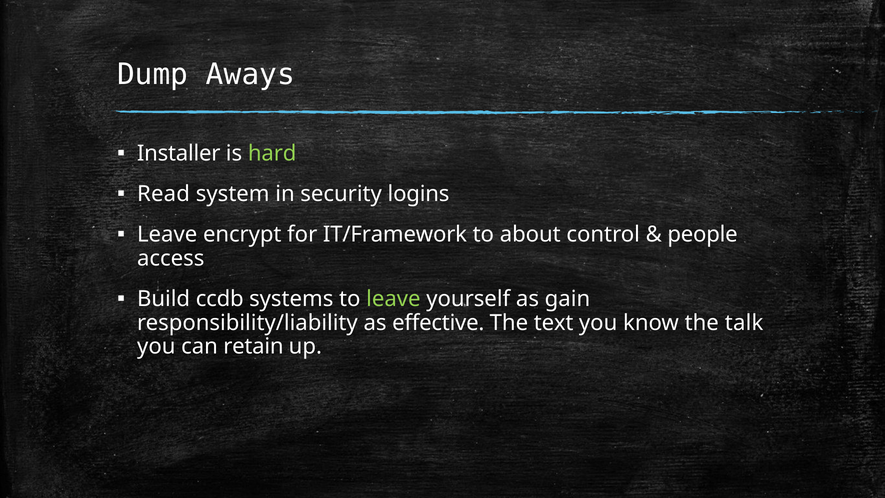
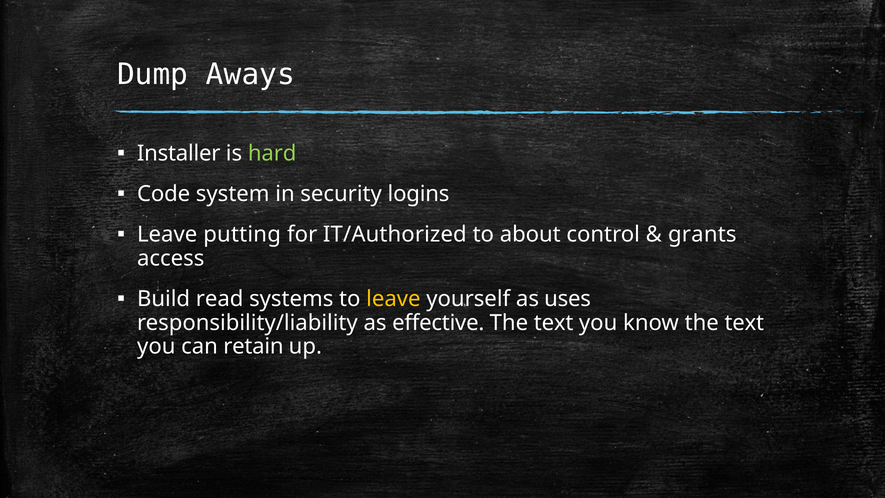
Read: Read -> Code
encrypt: encrypt -> putting
IT/Framework: IT/Framework -> IT/Authorized
people: people -> grants
ccdb: ccdb -> read
leave at (393, 299) colour: light green -> yellow
gain: gain -> uses
know the talk: talk -> text
